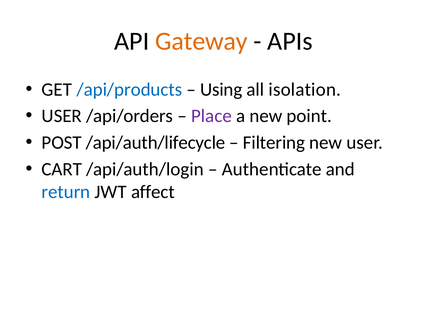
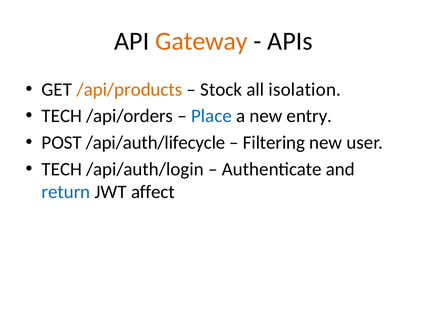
/api/products colour: blue -> orange
Using: Using -> Stock
USER at (62, 116): USER -> TECH
Place colour: purple -> blue
point: point -> entry
CART at (62, 169): CART -> TECH
